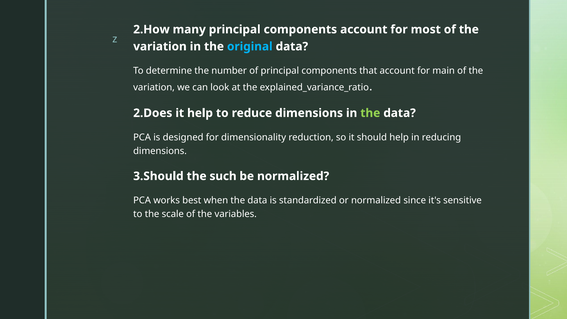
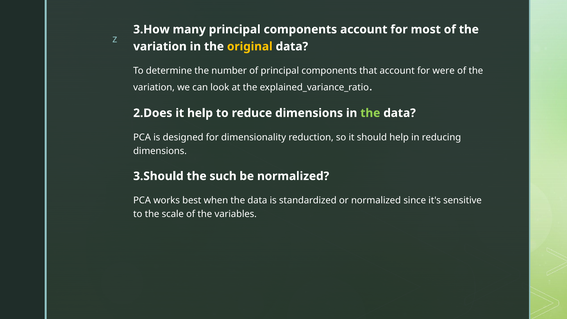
2.How: 2.How -> 3.How
original colour: light blue -> yellow
main: main -> were
